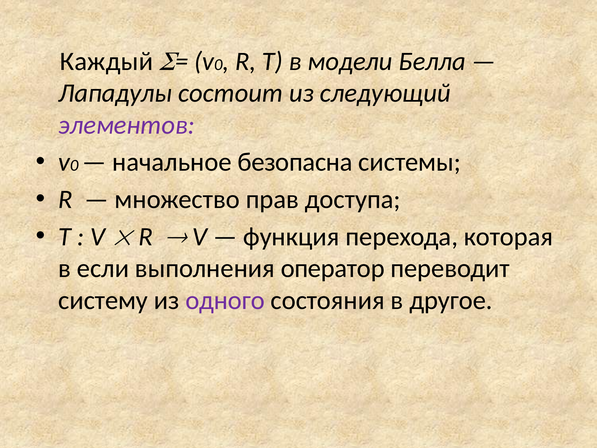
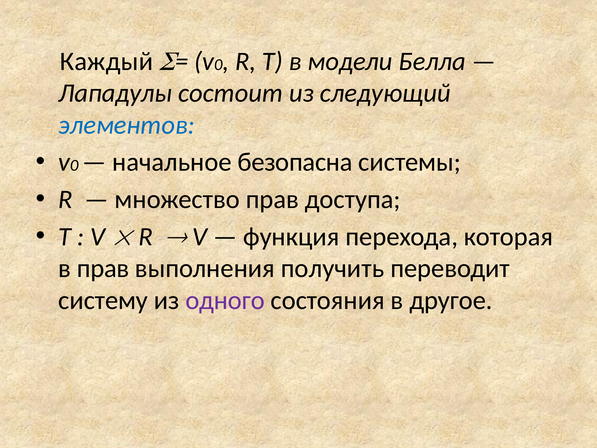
элементов colour: purple -> blue
в если: если -> прав
оператор: оператор -> получить
